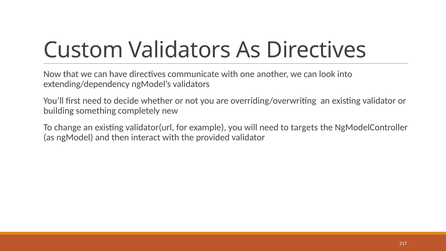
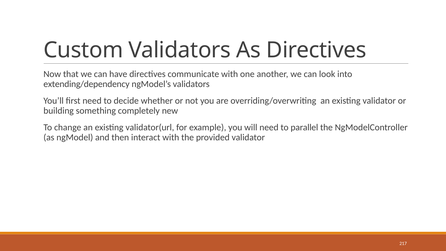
targets: targets -> parallel
